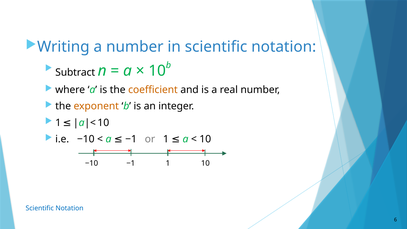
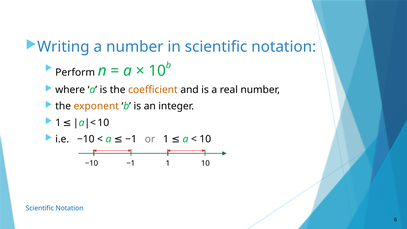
Subtract: Subtract -> Perform
